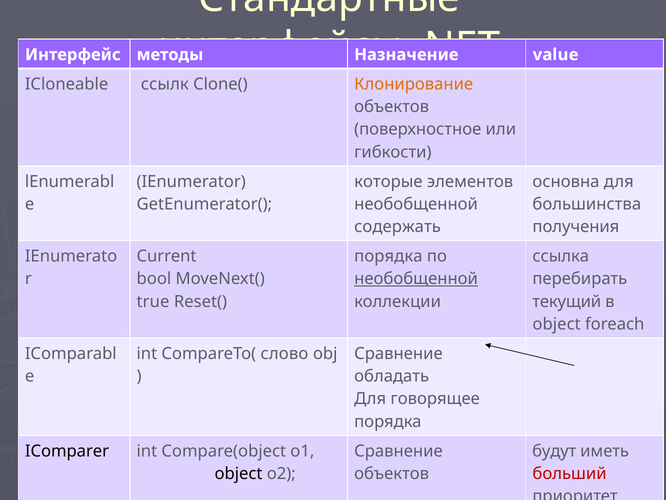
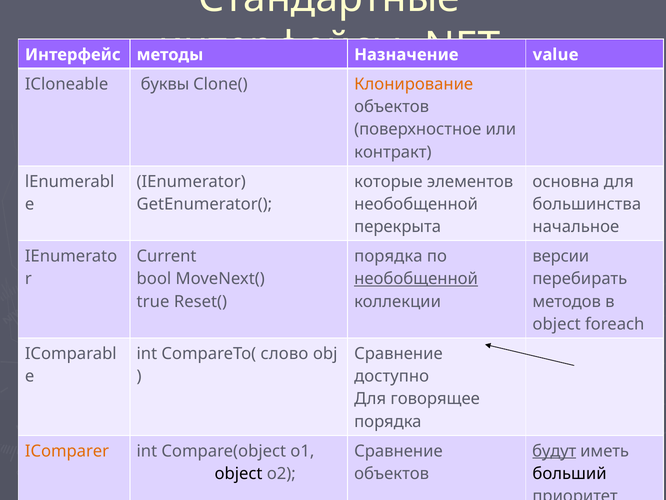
ссылк: ссылк -> буквы
гибкости: гибкости -> контракт
содержать: содержать -> перекрыта
получения: получения -> начальное
ссылка: ссылка -> версии
текущий: текущий -> методов
обладать: обладать -> доступно
IComparer colour: black -> orange
будут underline: none -> present
больший colour: red -> black
